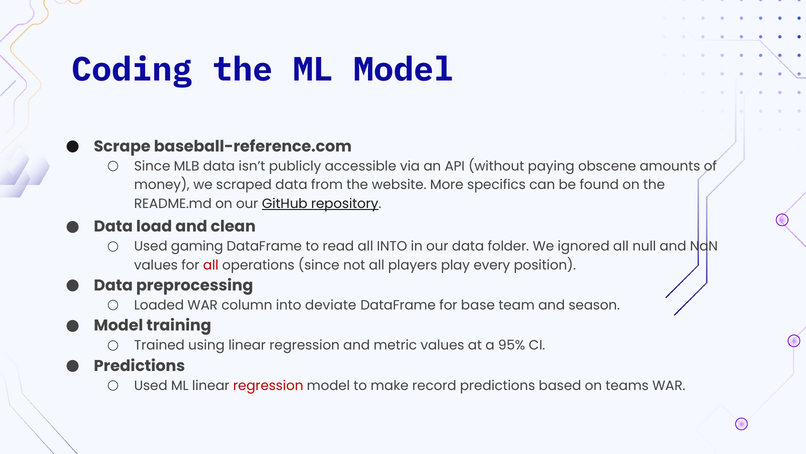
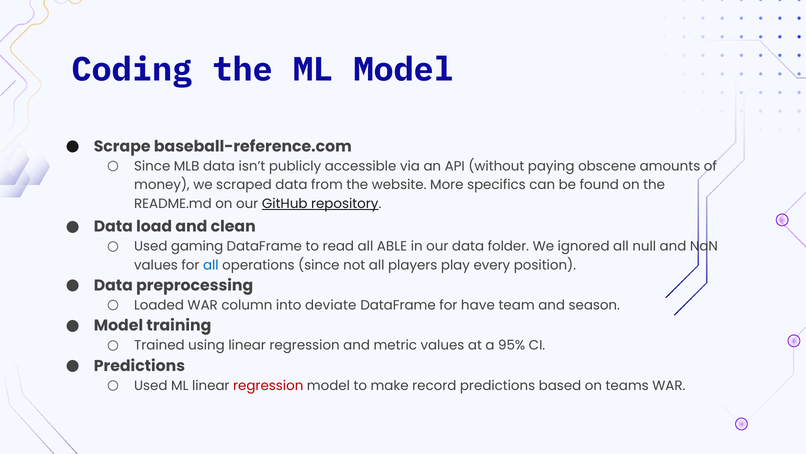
all INTO: INTO -> ABLE
all at (211, 265) colour: red -> blue
base: base -> have
